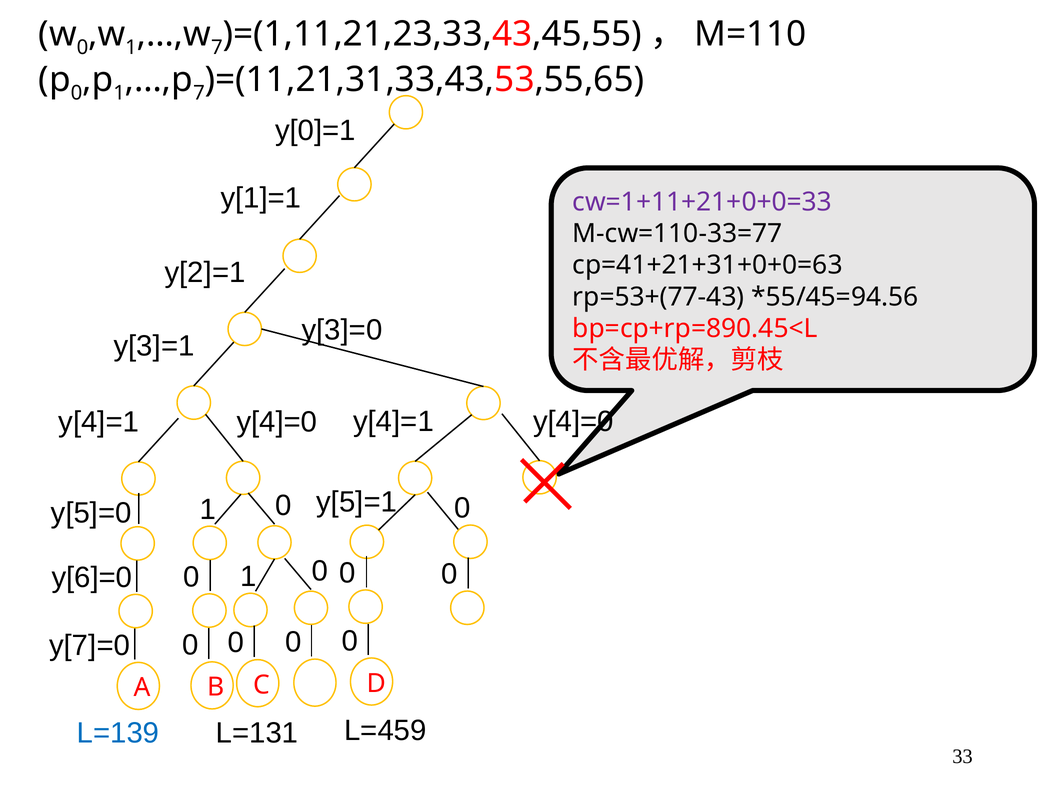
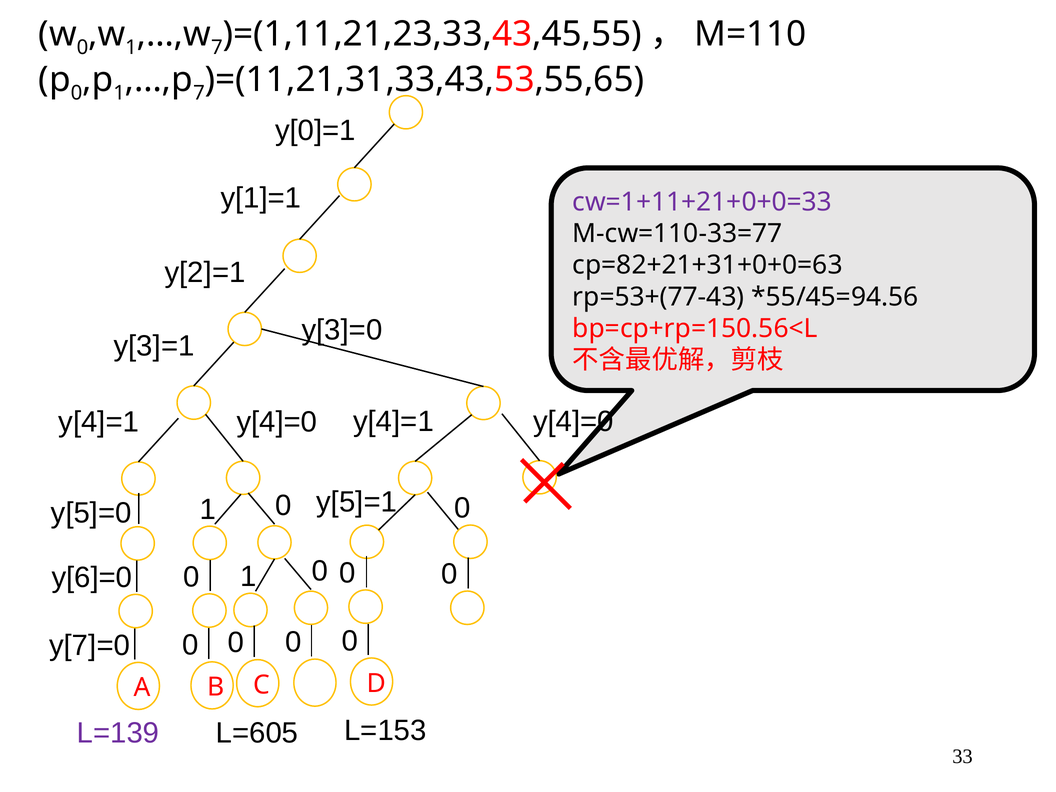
cp=41+21+31+0+0=63: cp=41+21+31+0+0=63 -> cp=82+21+31+0+0=63
bp=cp+rp=890.45<L: bp=cp+rp=890.45<L -> bp=cp+rp=150.56<L
L=459: L=459 -> L=153
L=139 colour: blue -> purple
L=131: L=131 -> L=605
